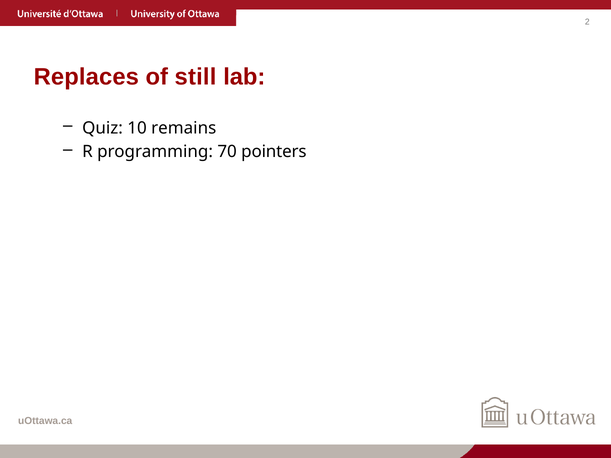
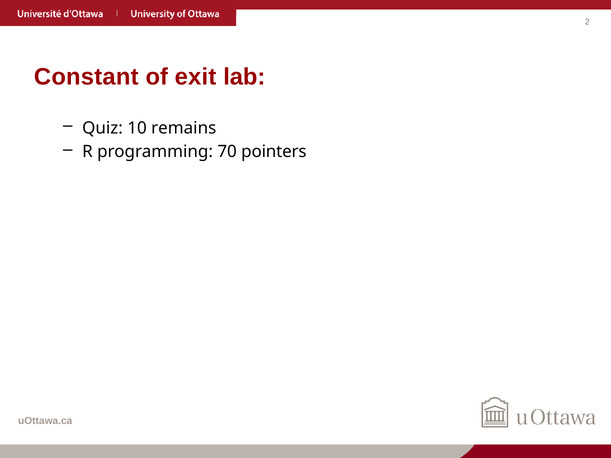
Replaces: Replaces -> Constant
still: still -> exit
